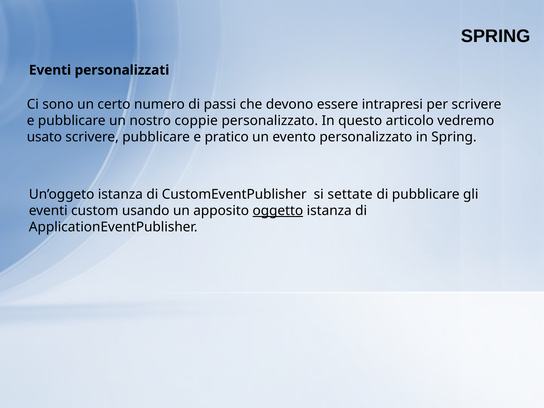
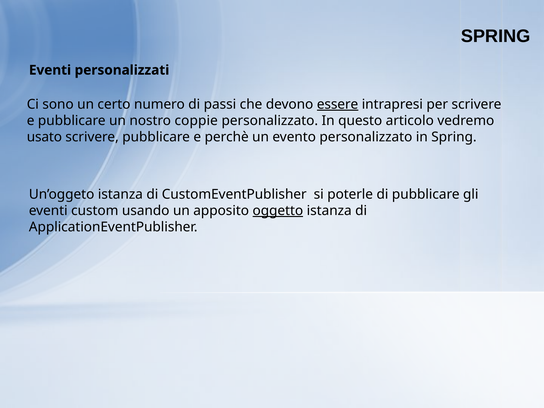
essere underline: none -> present
pratico: pratico -> perchè
settate: settate -> poterle
